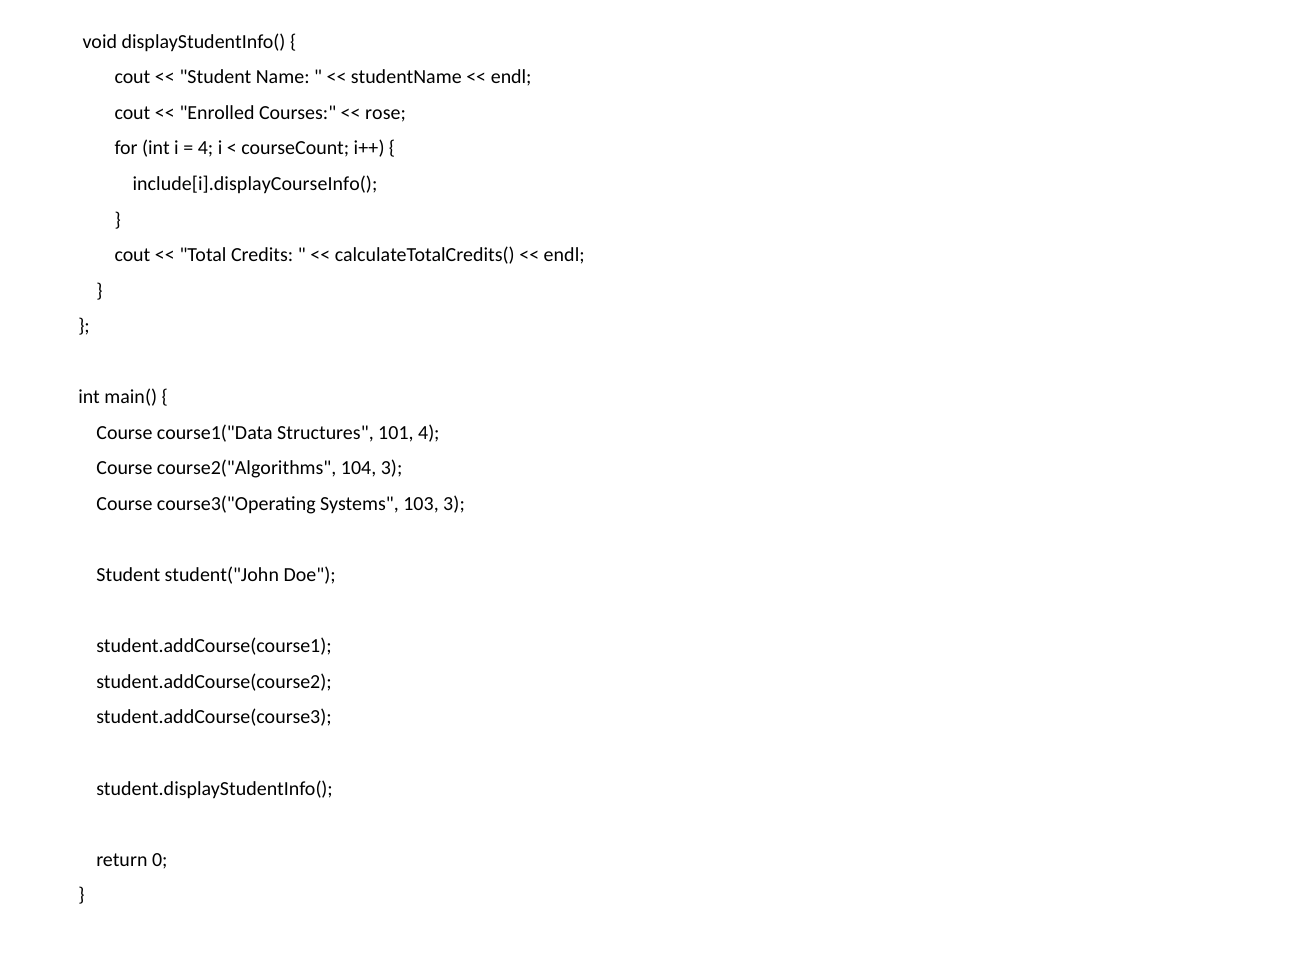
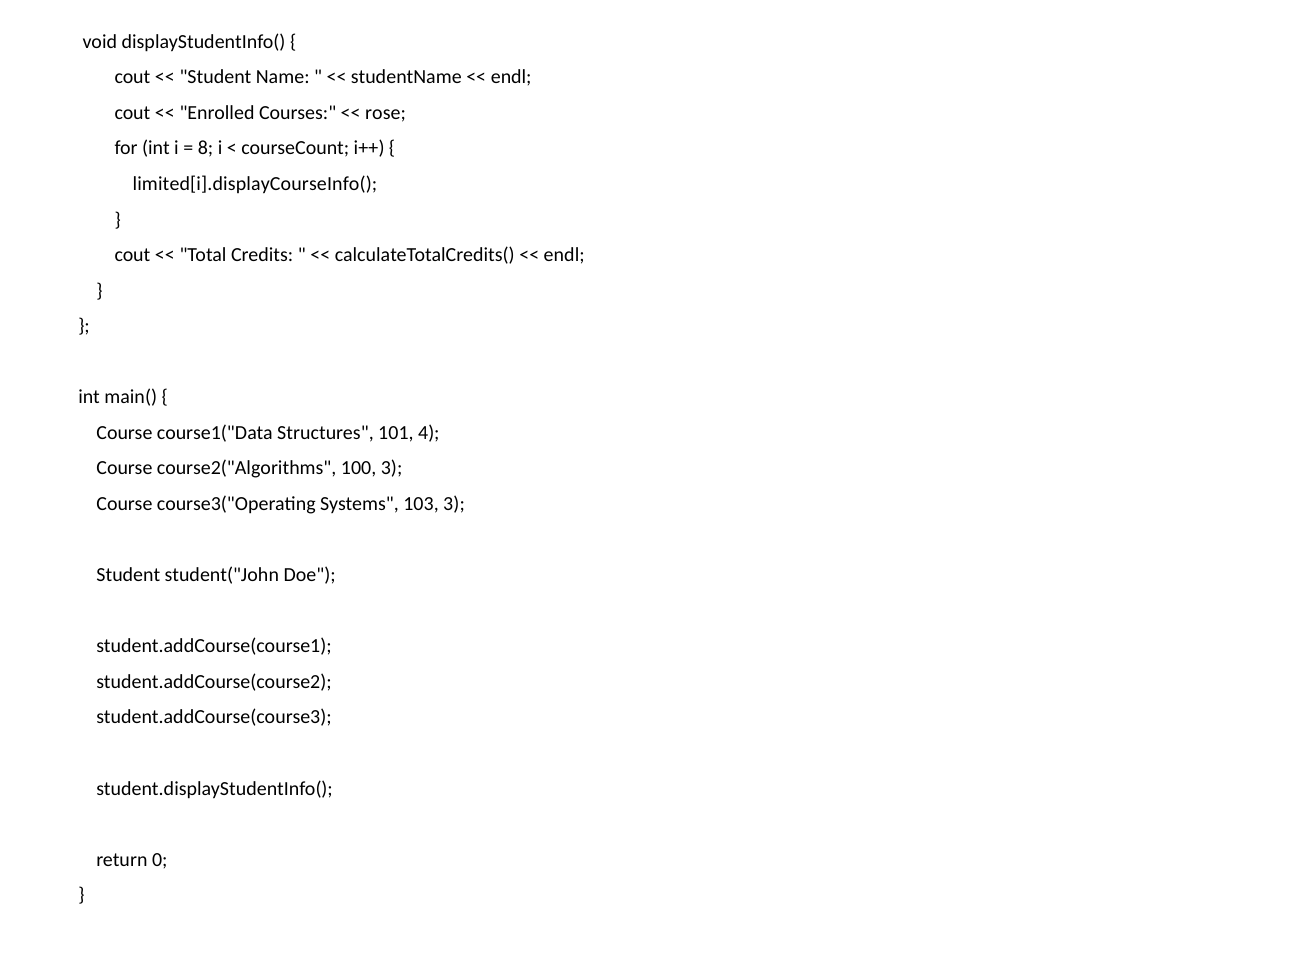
4 at (206, 148): 4 -> 8
include[i].displayCourseInfo(: include[i].displayCourseInfo( -> limited[i].displayCourseInfo(
104: 104 -> 100
